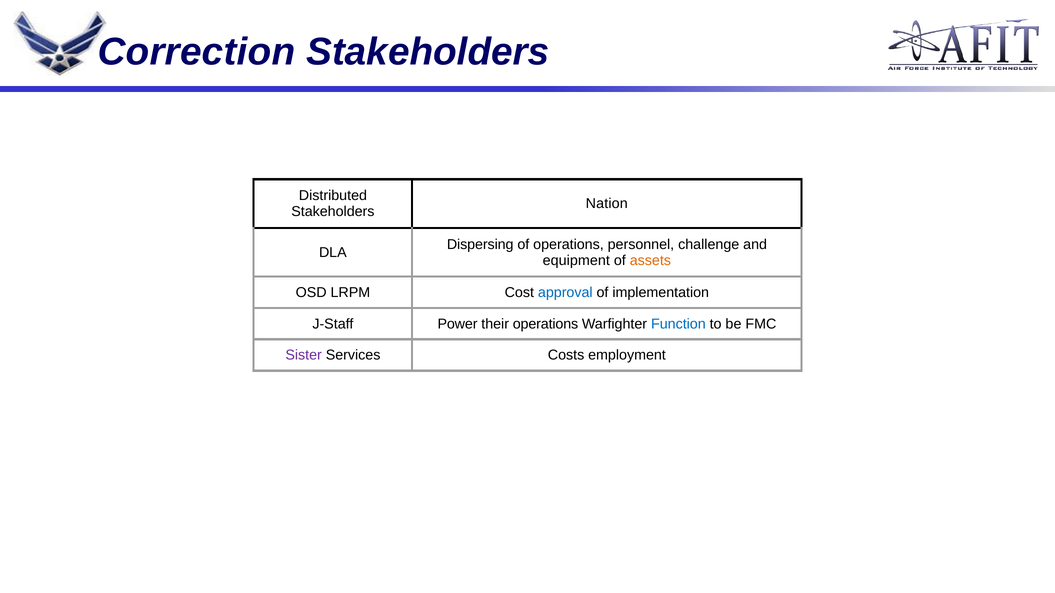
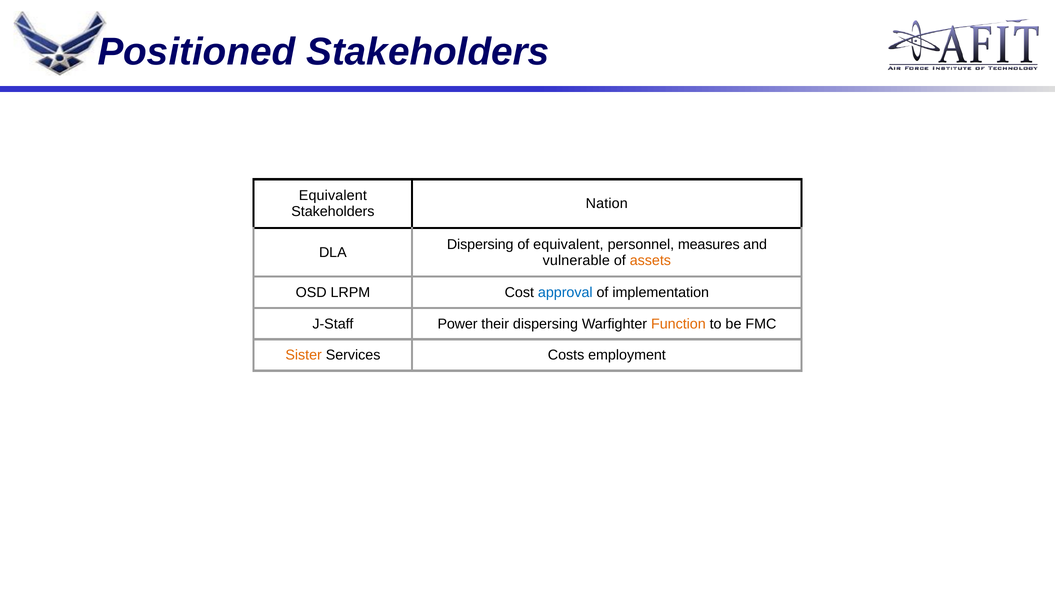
Correction: Correction -> Positioned
Distributed at (333, 196): Distributed -> Equivalent
of operations: operations -> equivalent
challenge: challenge -> measures
equipment: equipment -> vulnerable
their operations: operations -> dispersing
Function colour: blue -> orange
Sister colour: purple -> orange
